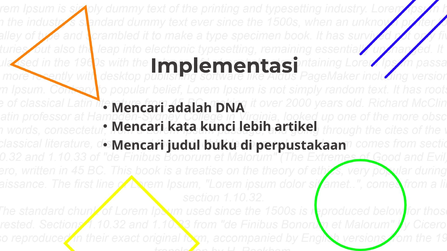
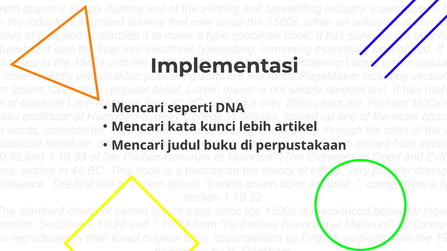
adalah: adalah -> seperti
